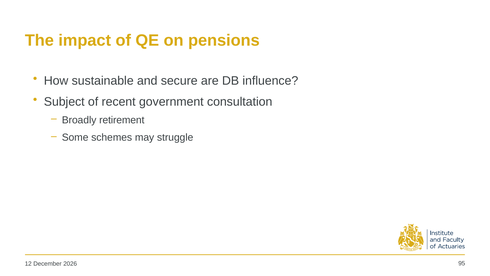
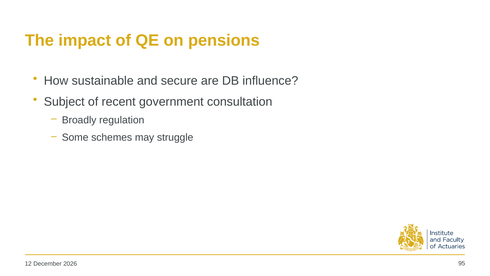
retirement: retirement -> regulation
